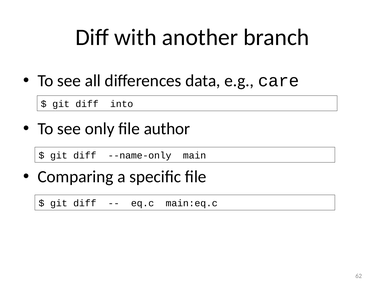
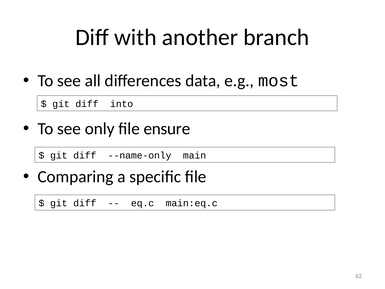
care: care -> most
author: author -> ensure
